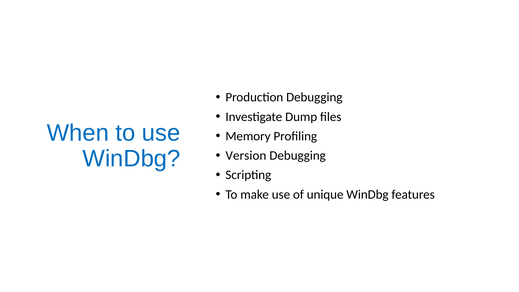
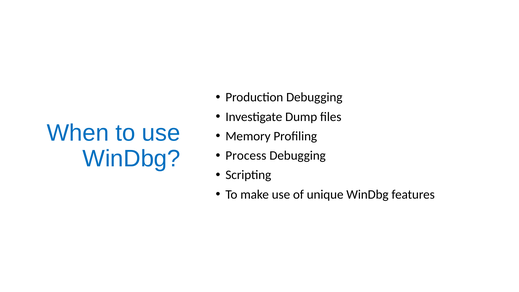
Version: Version -> Process
